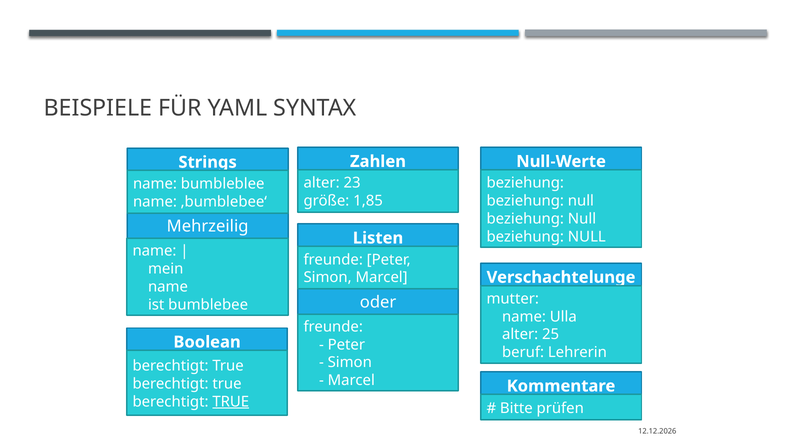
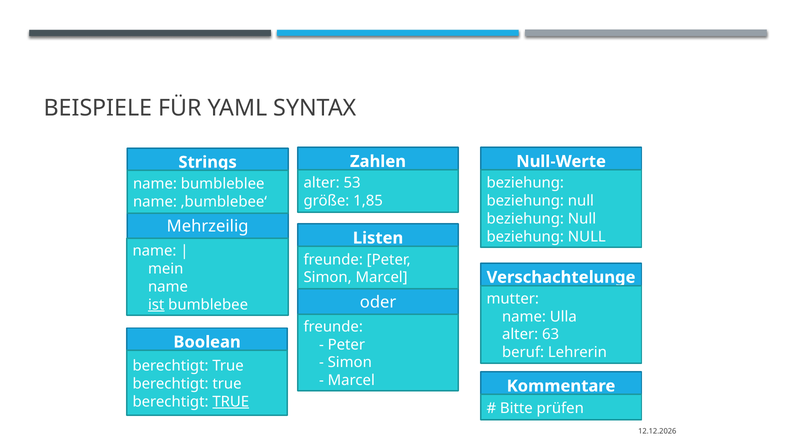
23: 23 -> 53
ist underline: none -> present
25: 25 -> 63
